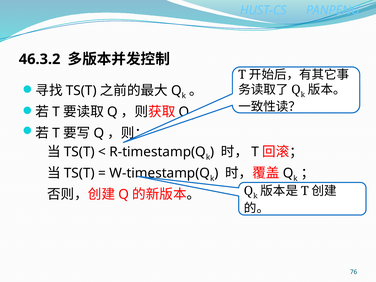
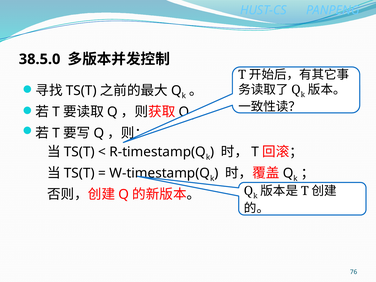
46.3.2: 46.3.2 -> 38.5.0
